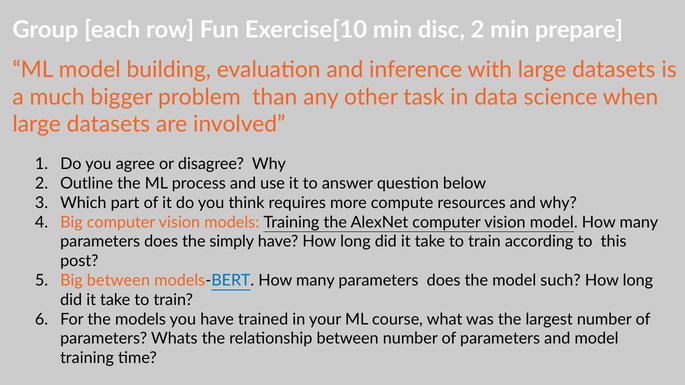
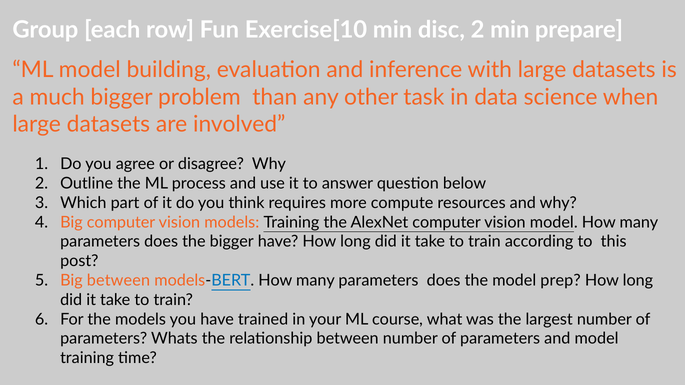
the simply: simply -> bigger
such: such -> prep
